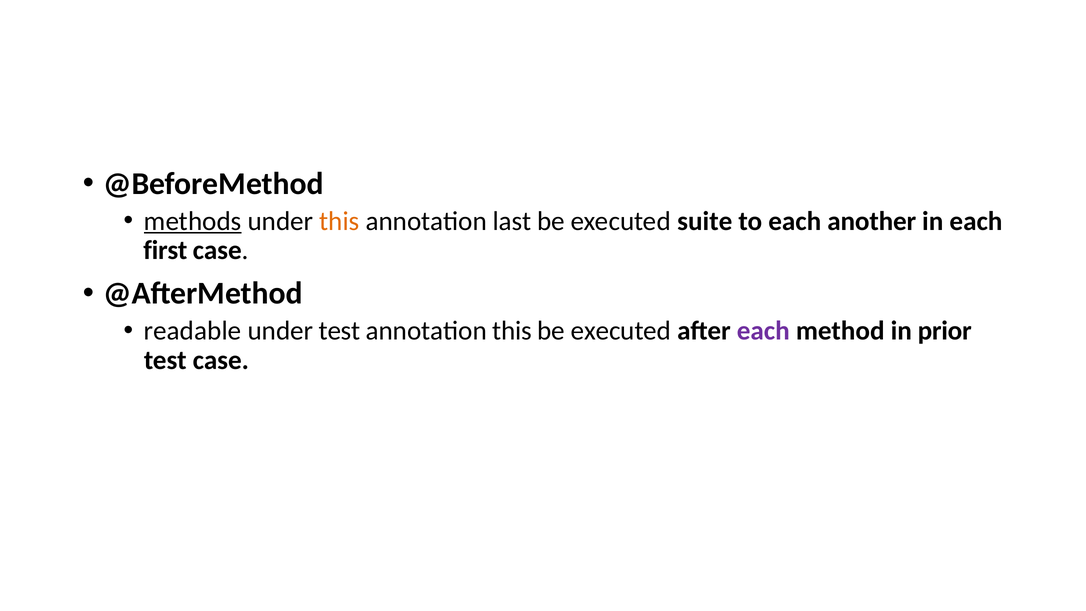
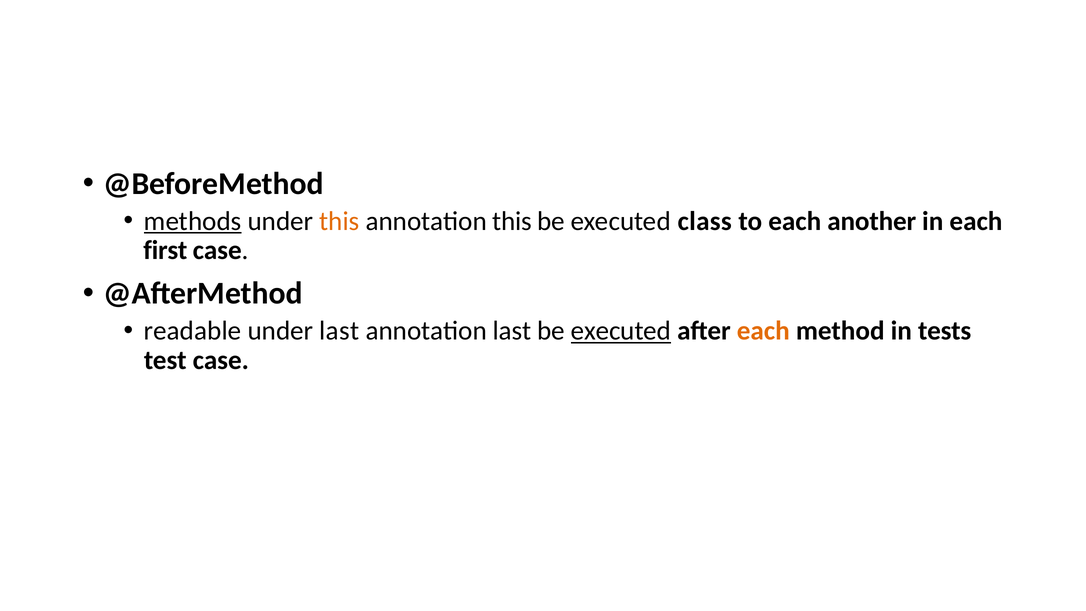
annotation last: last -> this
suite: suite -> class
under test: test -> last
annotation this: this -> last
executed at (621, 331) underline: none -> present
each at (763, 331) colour: purple -> orange
prior: prior -> tests
